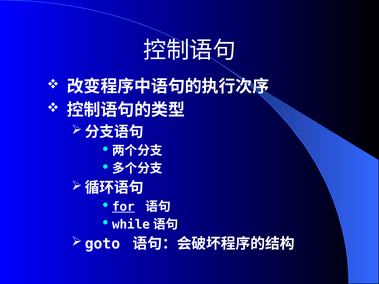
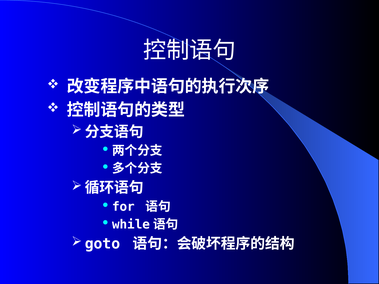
for underline: present -> none
